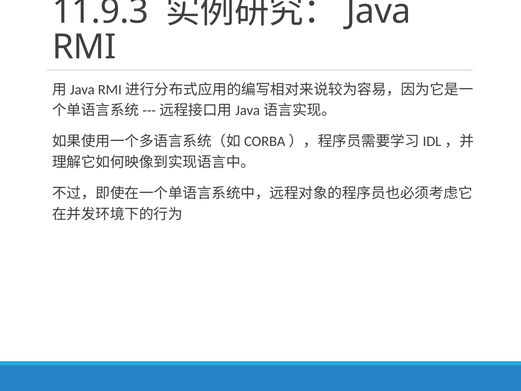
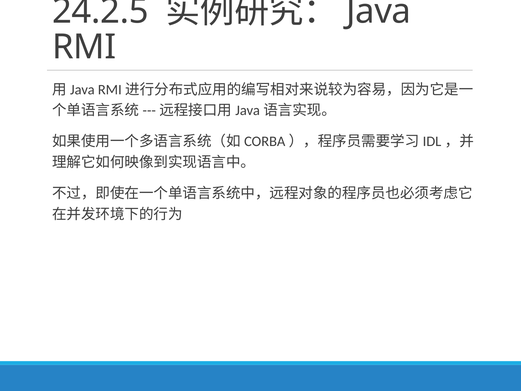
11.9.3: 11.9.3 -> 24.2.5
